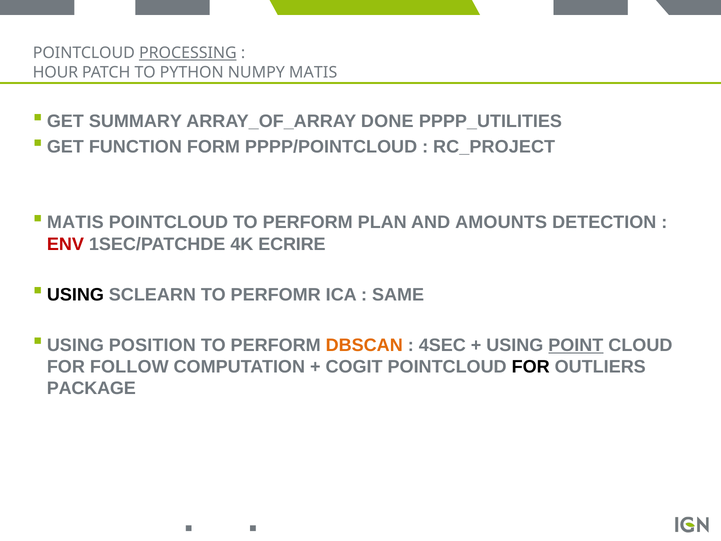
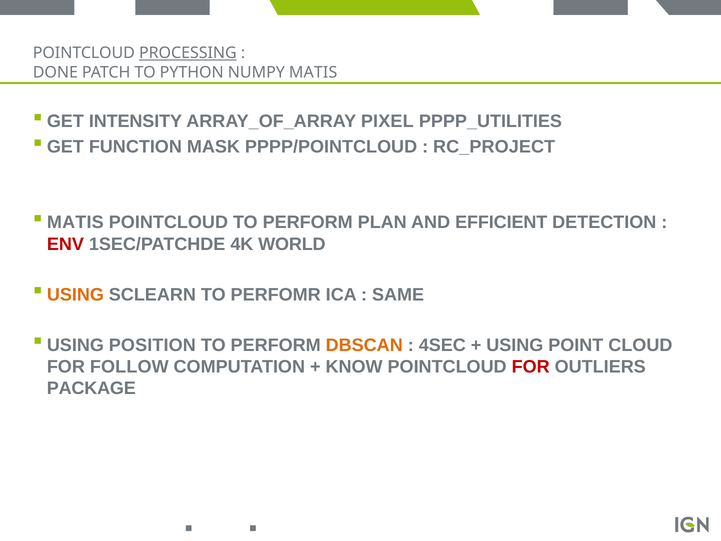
HOUR: HOUR -> DONE
SUMMARY: SUMMARY -> INTENSITY
DONE: DONE -> PIXEL
FORM: FORM -> MASK
AMOUNTS: AMOUNTS -> EFFICIENT
ECRIRE: ECRIRE -> WORLD
USING at (75, 294) colour: black -> orange
POINT underline: present -> none
COGIT: COGIT -> KNOW
FOR at (531, 367) colour: black -> red
